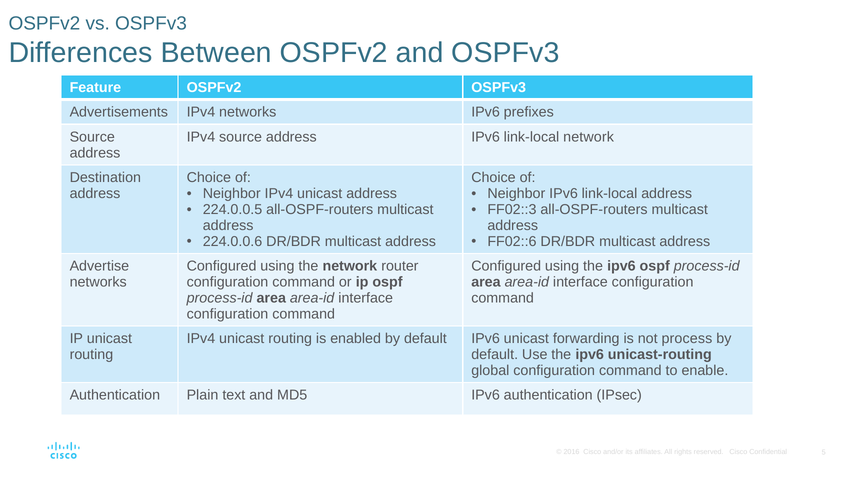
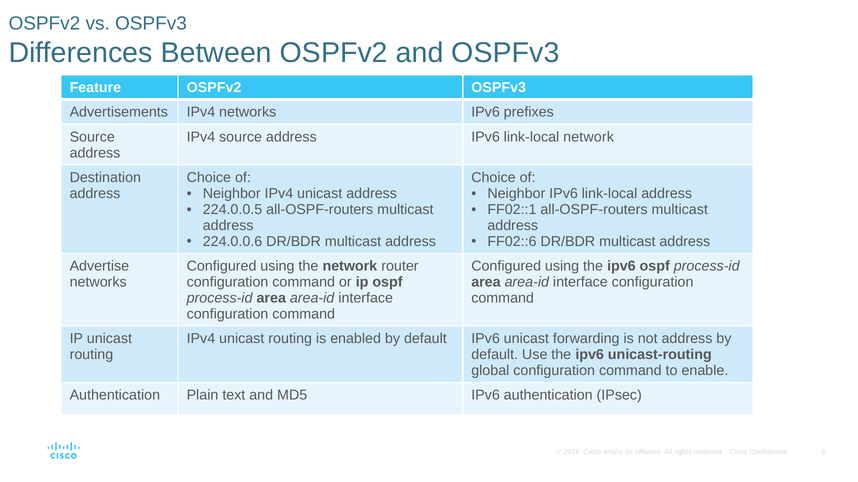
FF02::3: FF02::3 -> FF02::1
not process: process -> address
